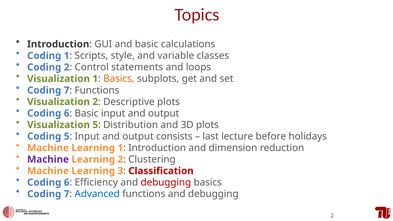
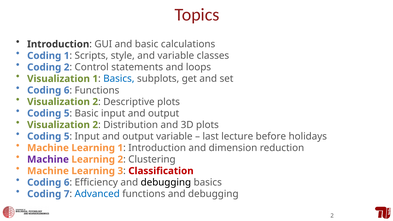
Basics at (119, 79) colour: orange -> blue
7 at (67, 90): 7 -> 6
6 at (67, 113): 6 -> 5
5 at (95, 125): 5 -> 2
output consists: consists -> variable
debugging at (166, 182) colour: red -> black
